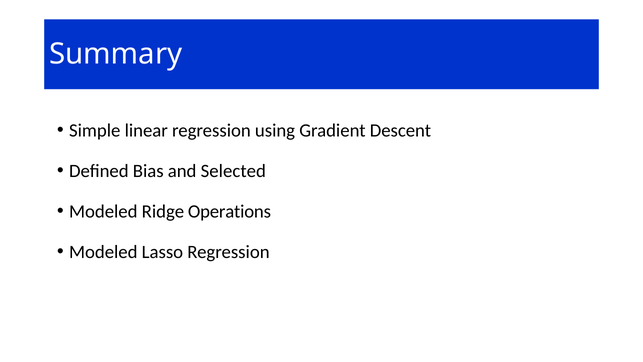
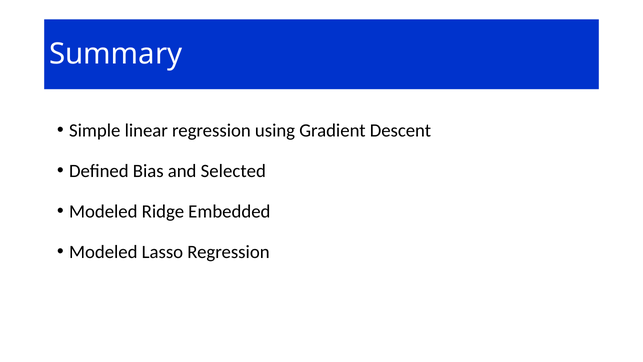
Operations: Operations -> Embedded
